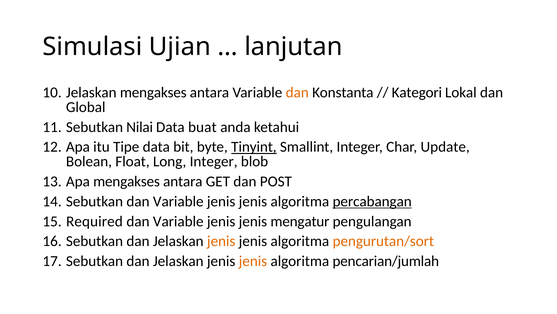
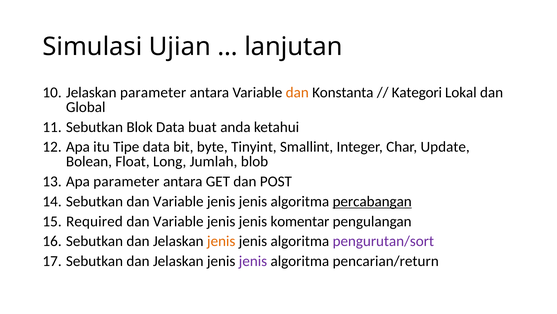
Jelaskan mengakses: mengakses -> parameter
Nilai: Nilai -> Blok
Tinyint underline: present -> none
Long Integer: Integer -> Jumlah
Apa mengakses: mengakses -> parameter
mengatur: mengatur -> komentar
pengurutan/sort colour: orange -> purple
jenis at (253, 261) colour: orange -> purple
pencarian/jumlah: pencarian/jumlah -> pencarian/return
